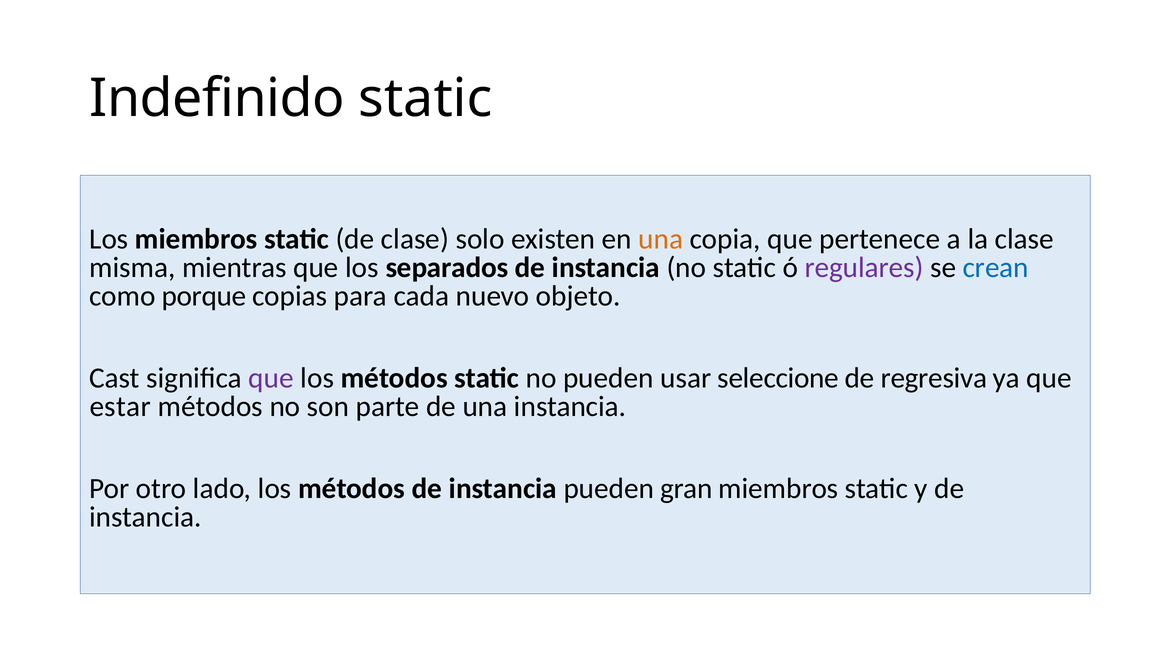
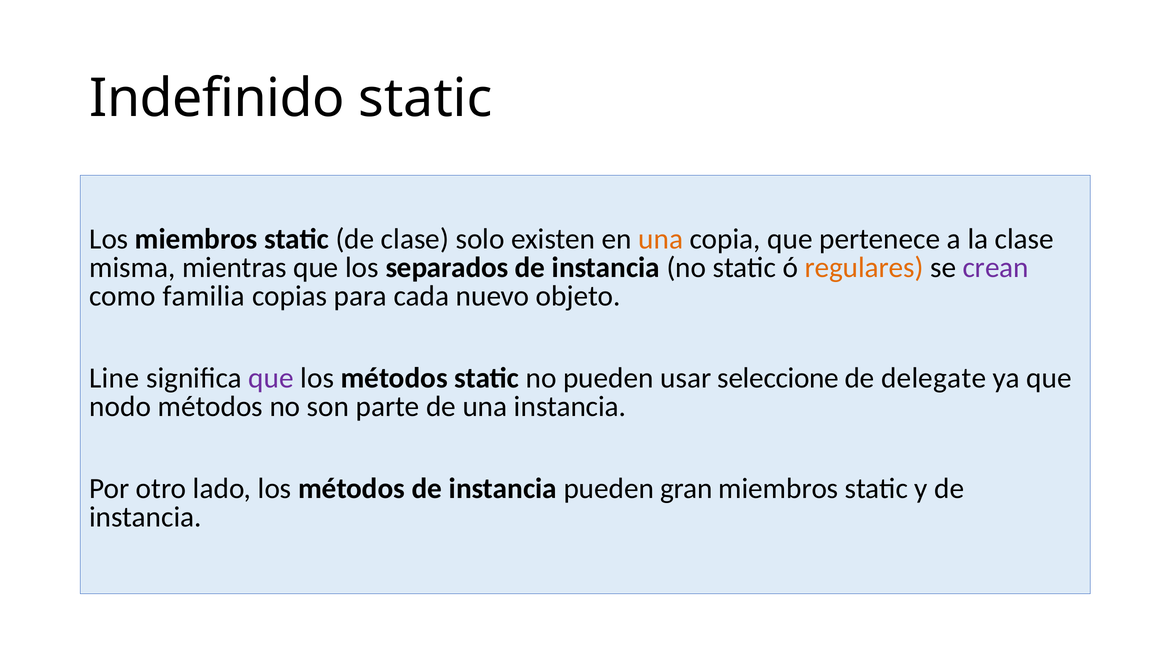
regulares colour: purple -> orange
crean colour: blue -> purple
porque: porque -> familia
Cast: Cast -> Line
regresiva: regresiva -> delegate
estar: estar -> nodo
